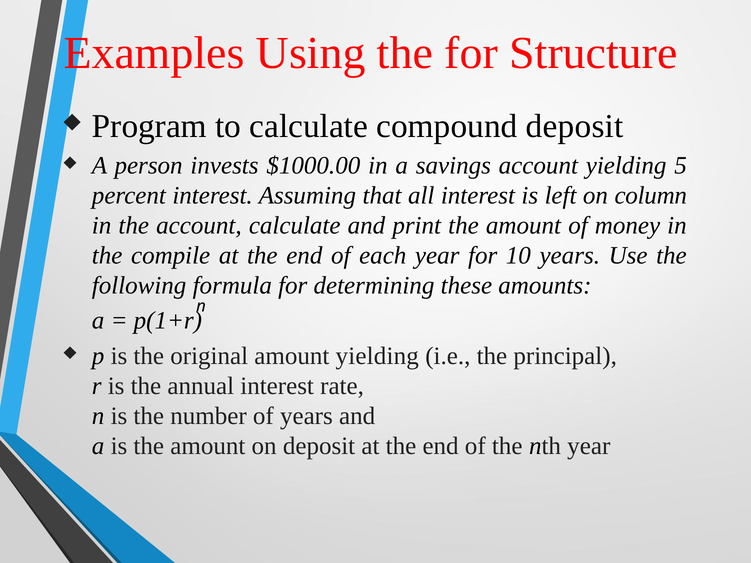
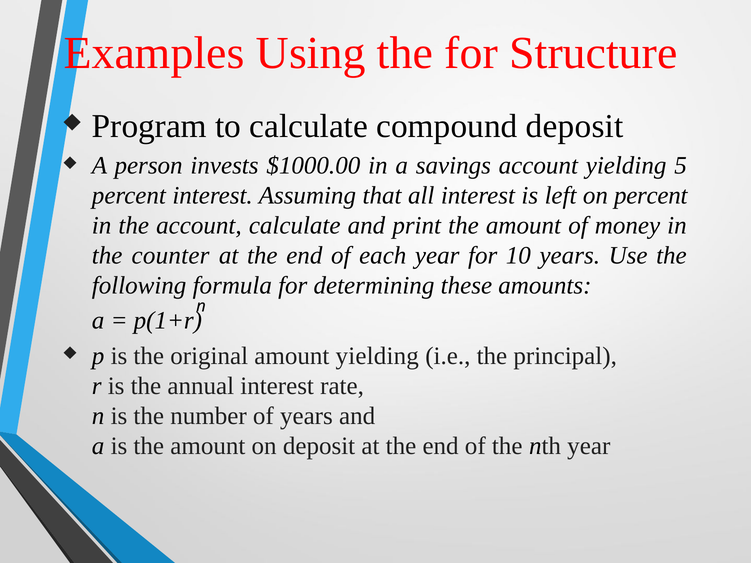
on column: column -> percent
compile: compile -> counter
